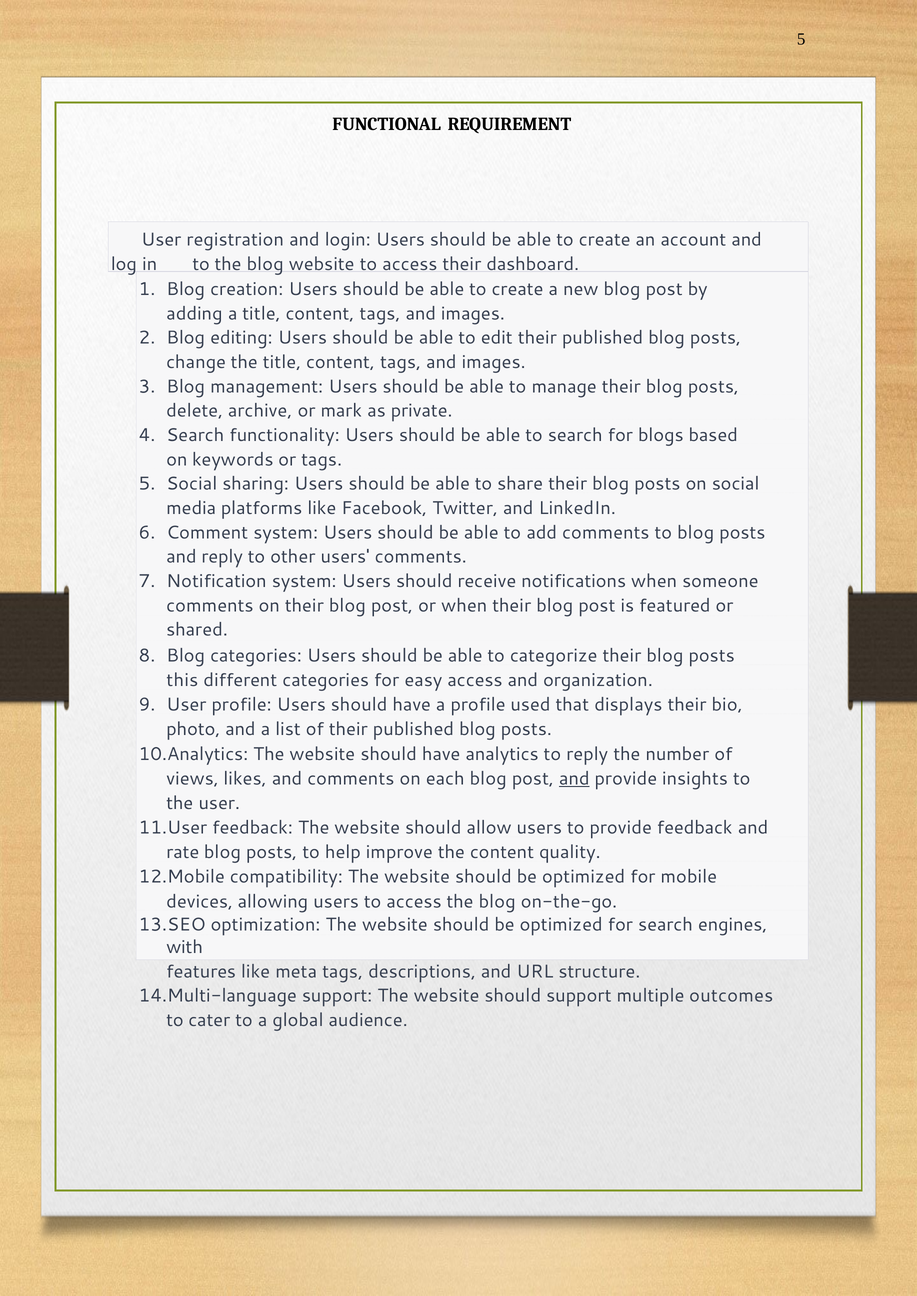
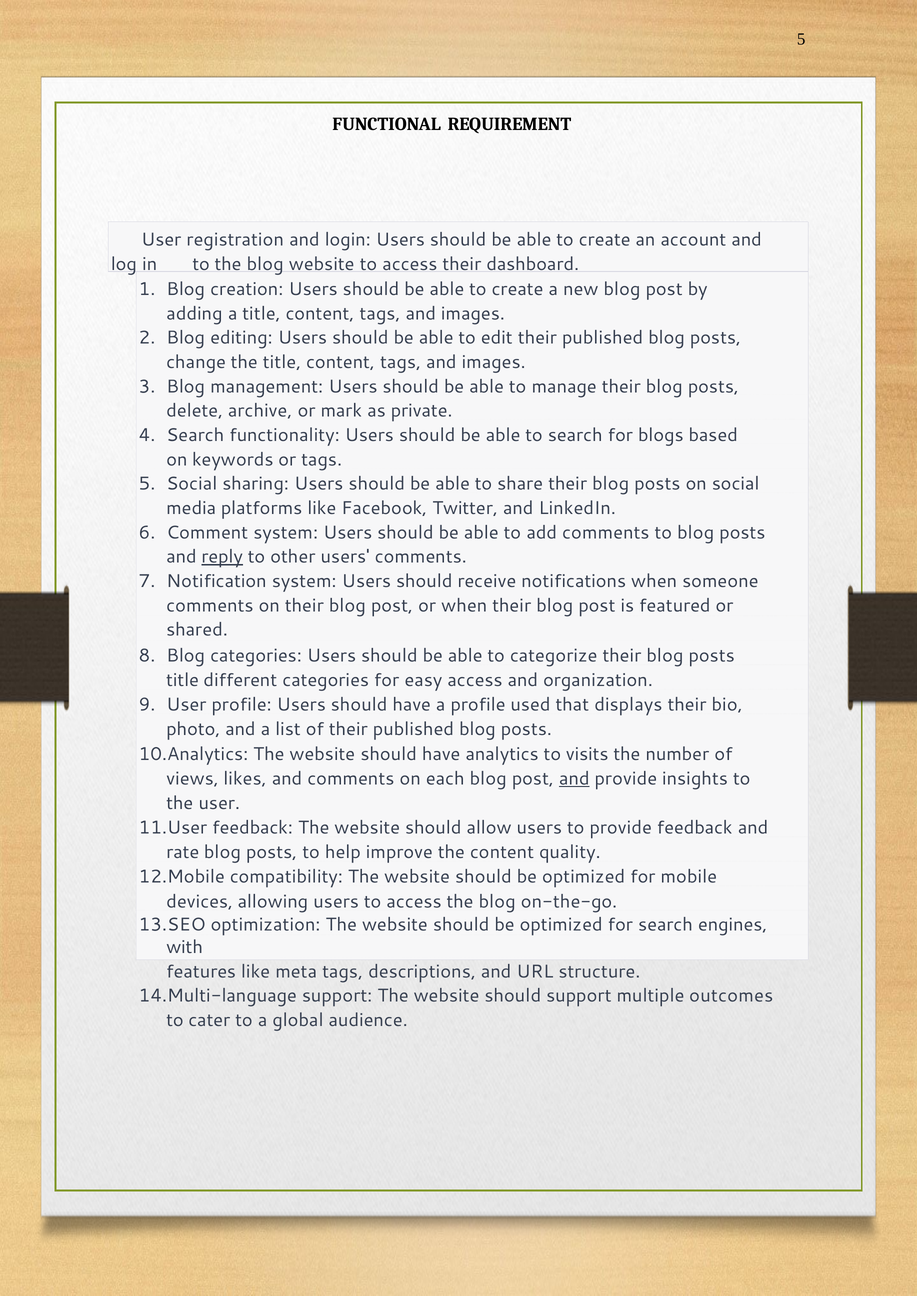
reply at (222, 557) underline: none -> present
this at (182, 680): this -> title
to reply: reply -> visits
